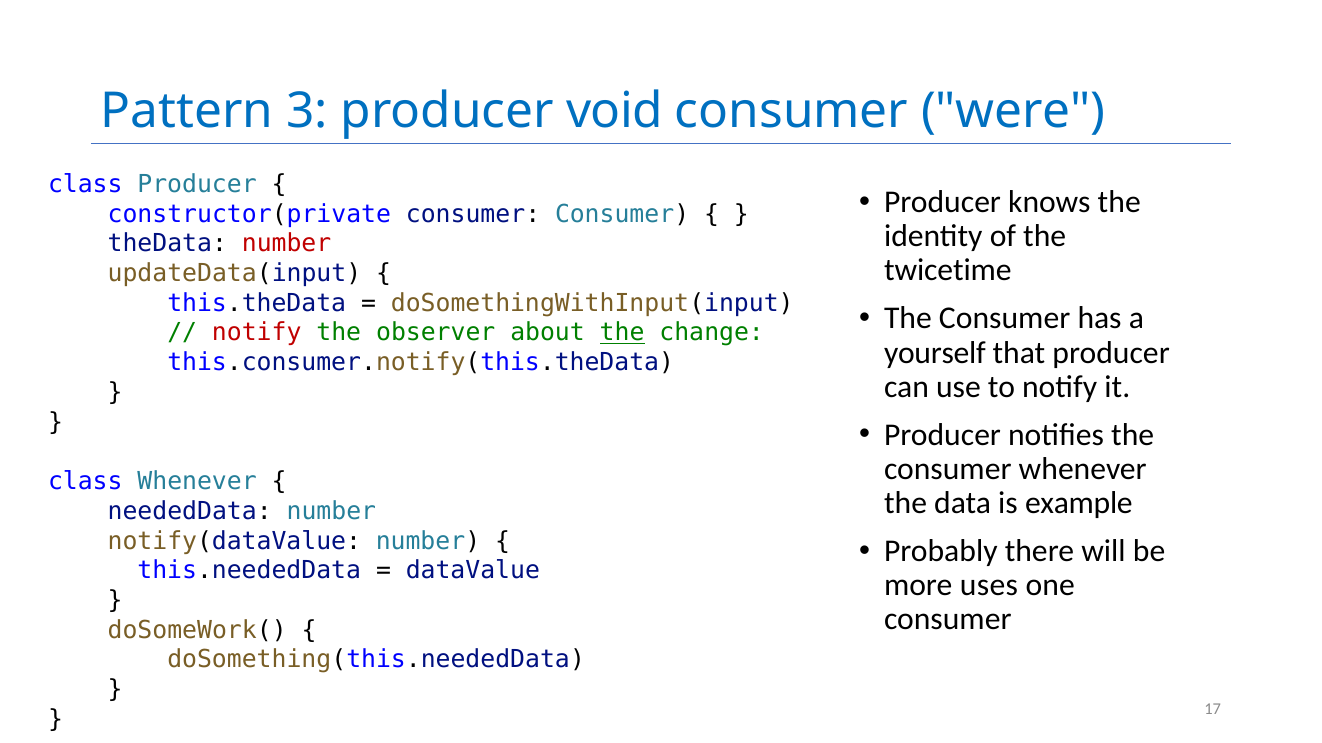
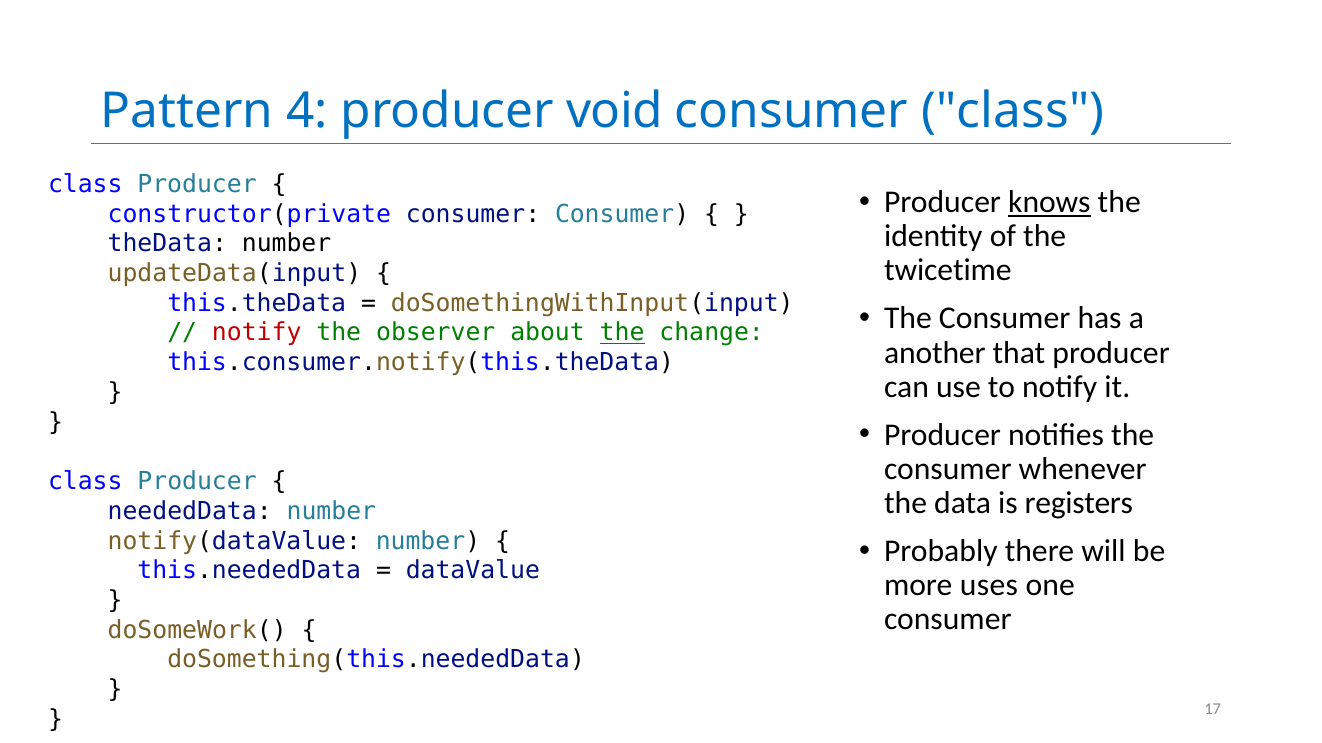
3: 3 -> 4
consumer were: were -> class
knows underline: none -> present
number at (287, 244) colour: red -> black
yourself: yourself -> another
Whenever at (197, 482): Whenever -> Producer
example: example -> registers
